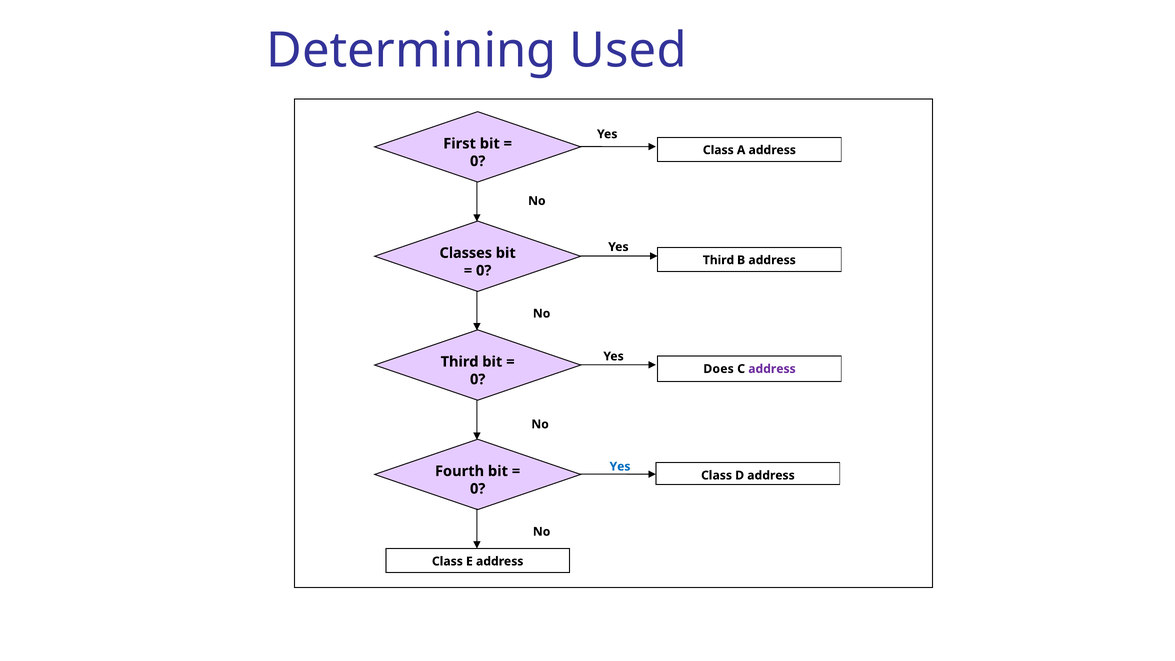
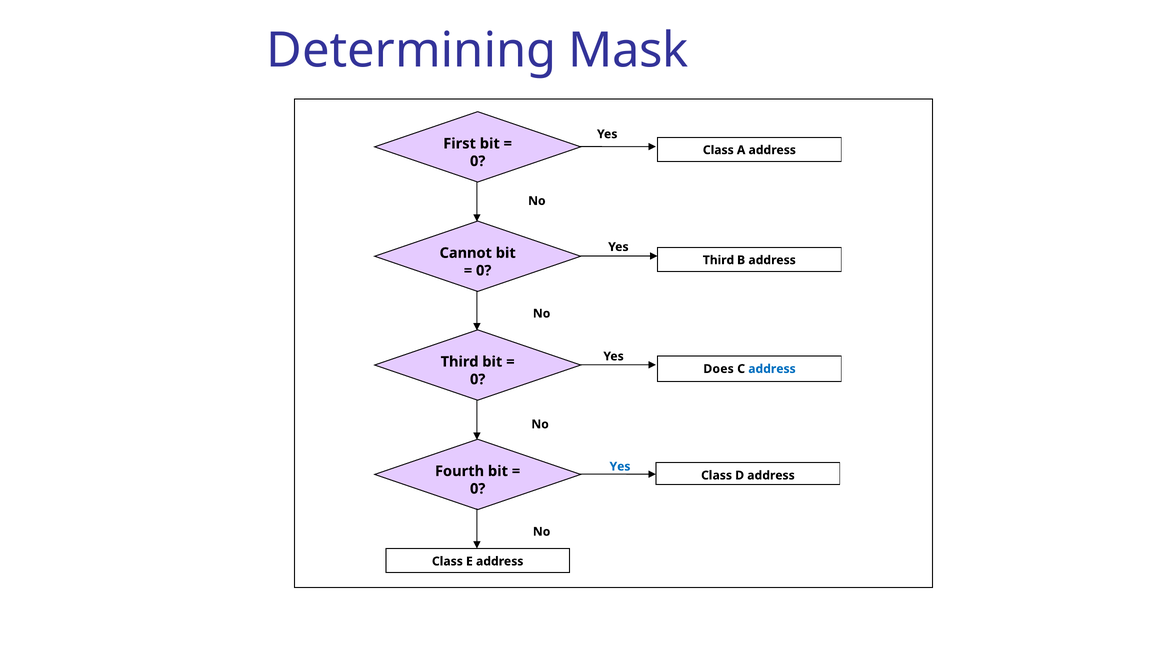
Used: Used -> Mask
Classes: Classes -> Cannot
address at (772, 369) colour: purple -> blue
